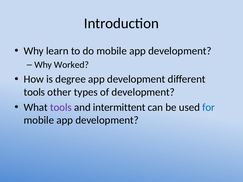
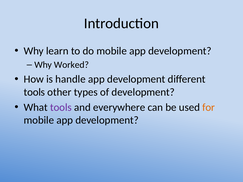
degree: degree -> handle
intermittent: intermittent -> everywhere
for colour: blue -> orange
